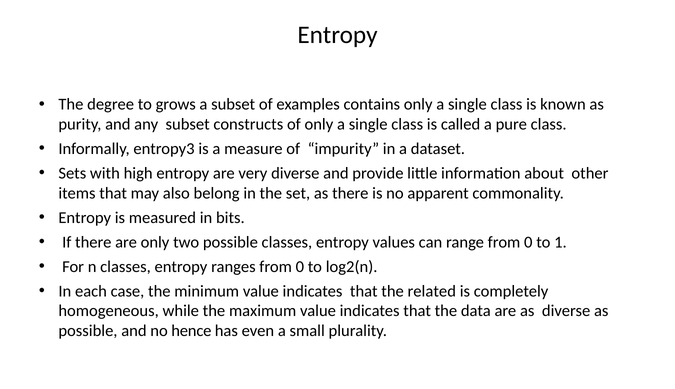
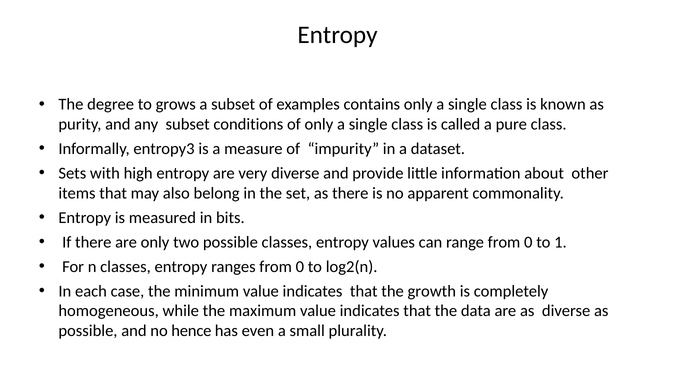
constructs: constructs -> conditions
related: related -> growth
